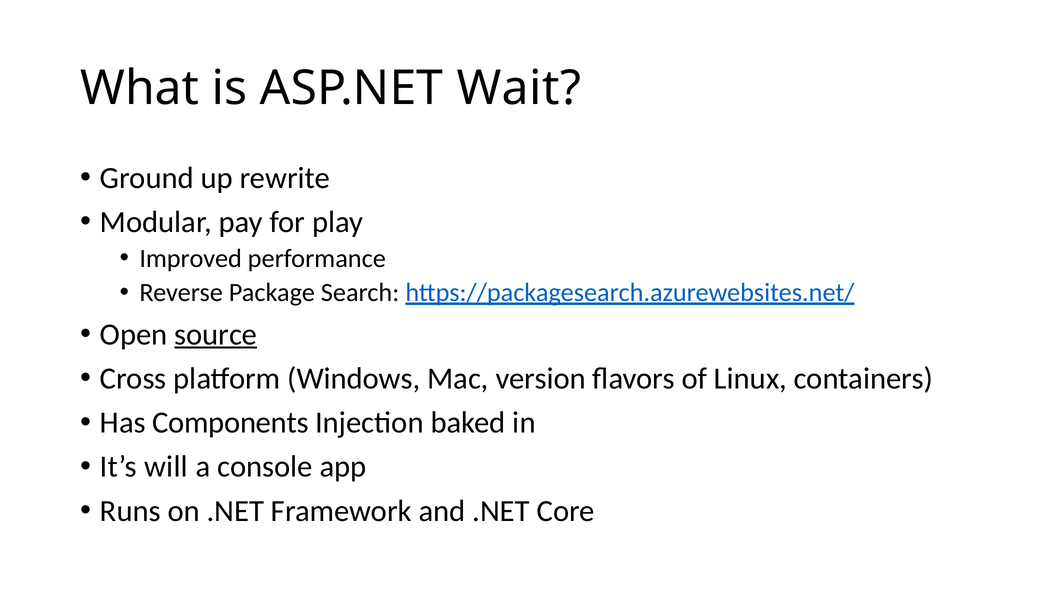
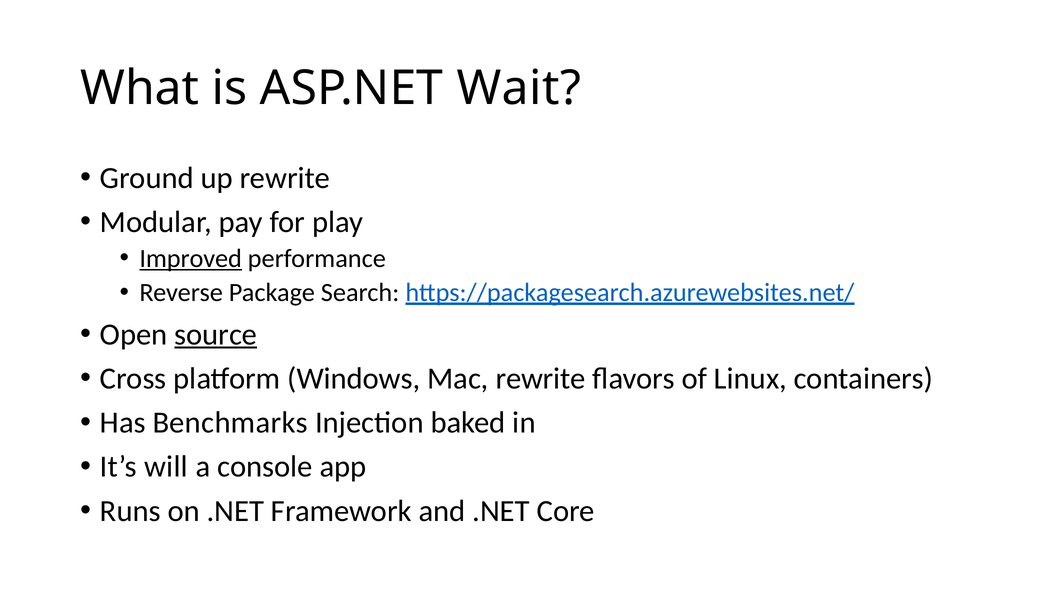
Improved underline: none -> present
Mac version: version -> rewrite
Components: Components -> Benchmarks
